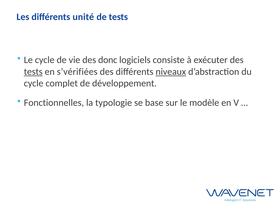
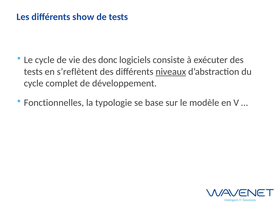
unité: unité -> show
tests at (33, 72) underline: present -> none
s’vérifiées: s’vérifiées -> s’reflètent
